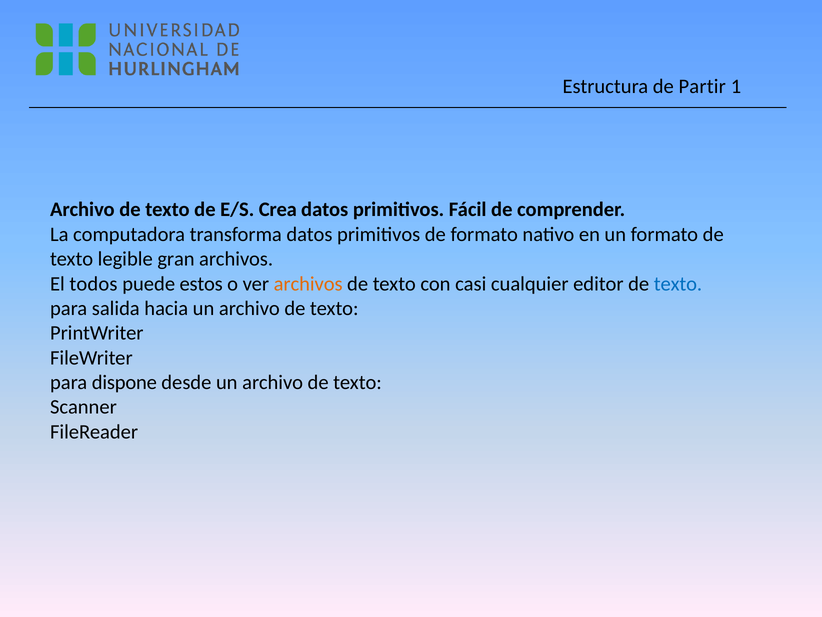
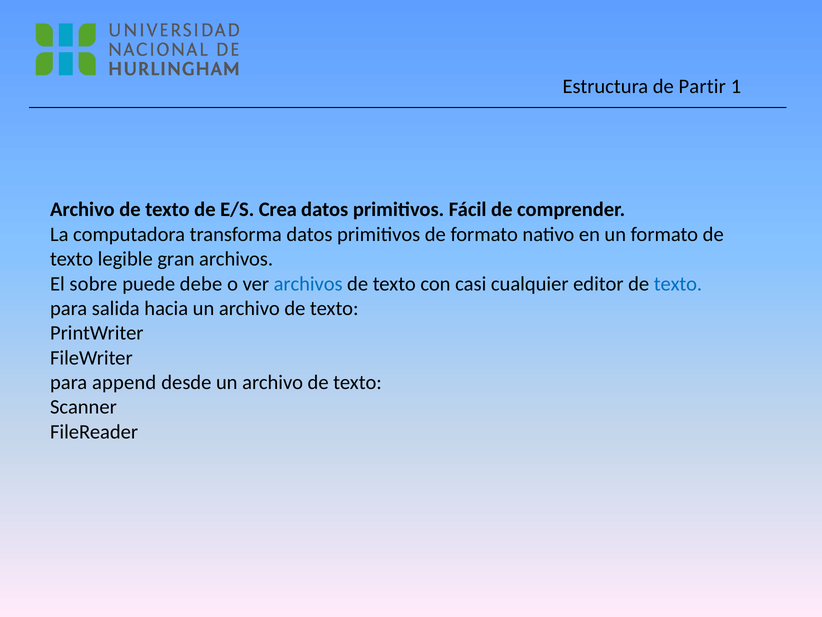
todos: todos -> sobre
estos: estos -> debe
archivos at (308, 284) colour: orange -> blue
dispone: dispone -> append
